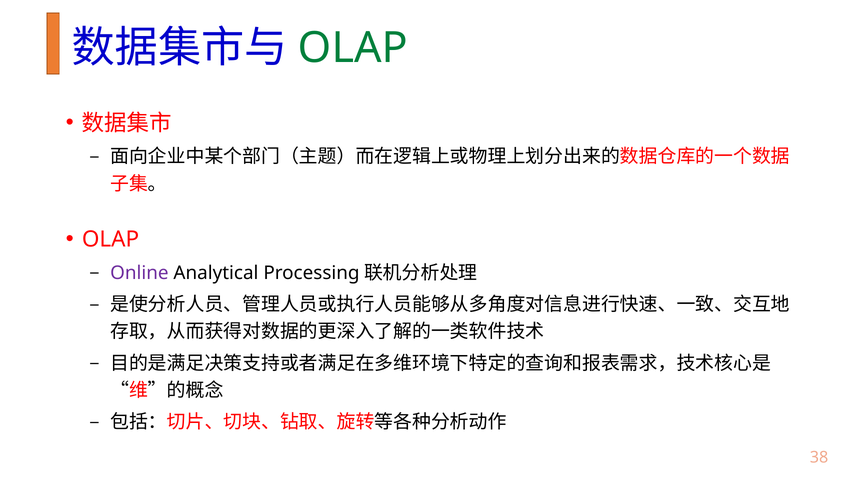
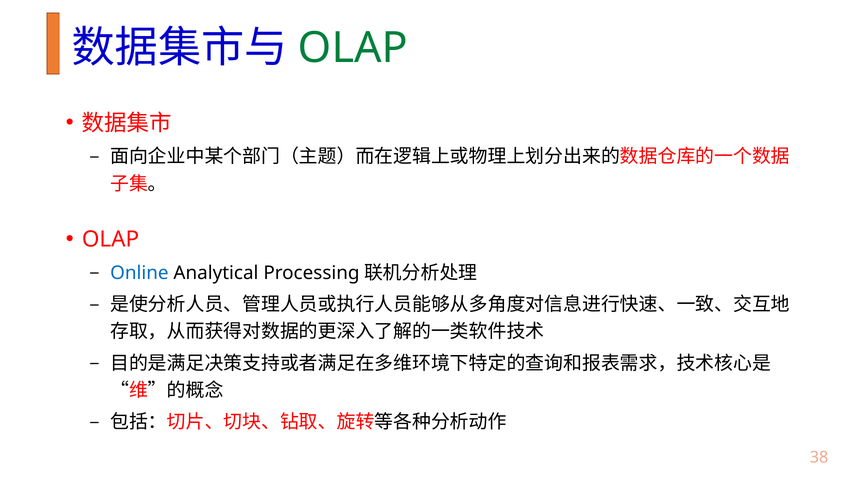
Online colour: purple -> blue
